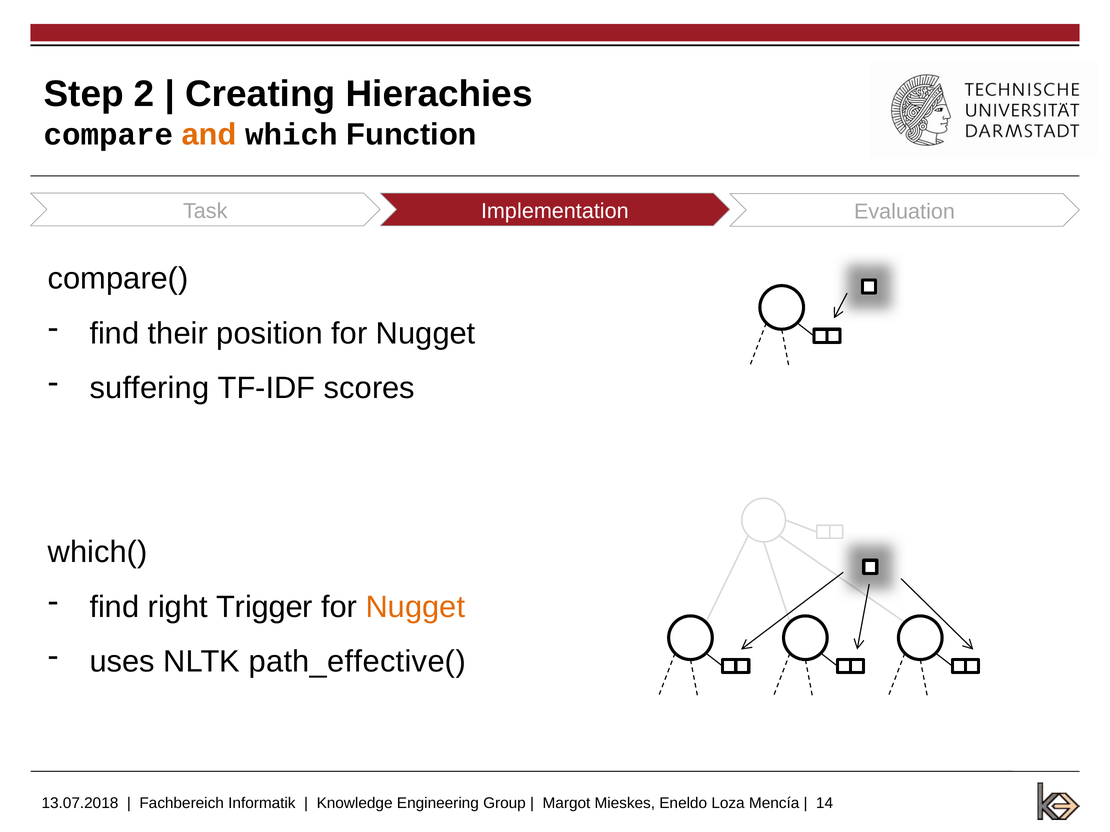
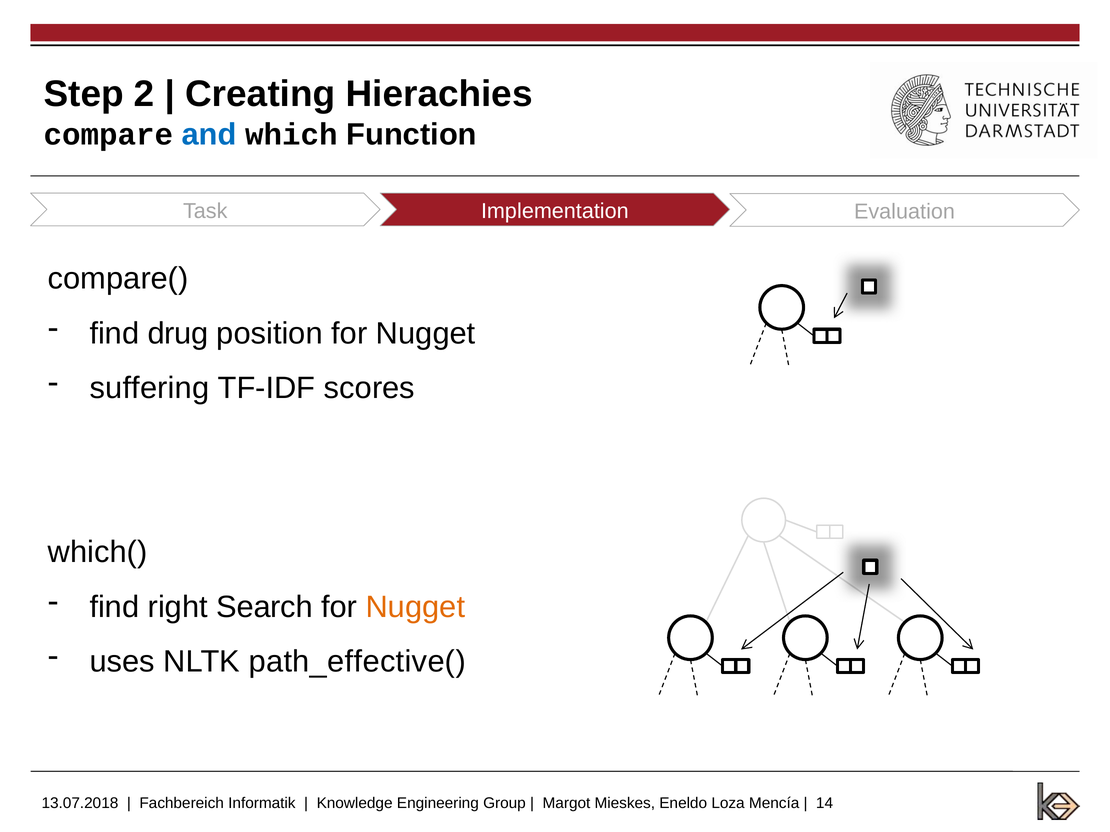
and colour: orange -> blue
their: their -> drug
Trigger: Trigger -> Search
